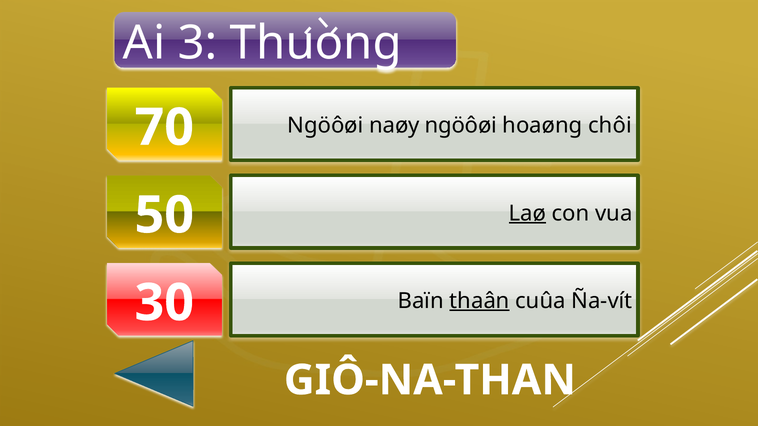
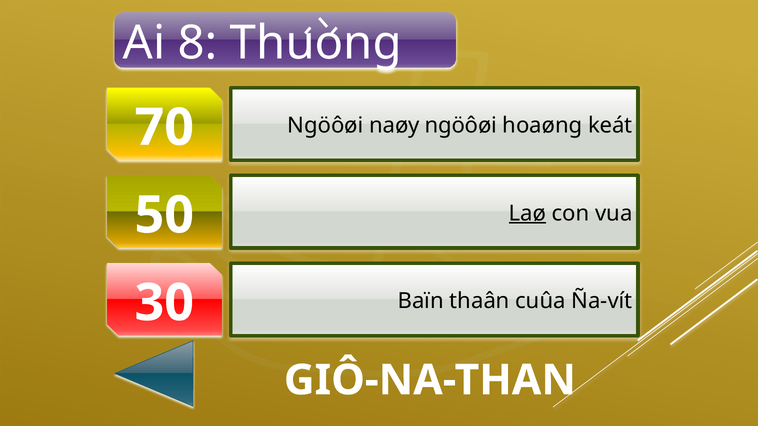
3: 3 -> 8
chôi: chôi -> keát
thaân underline: present -> none
